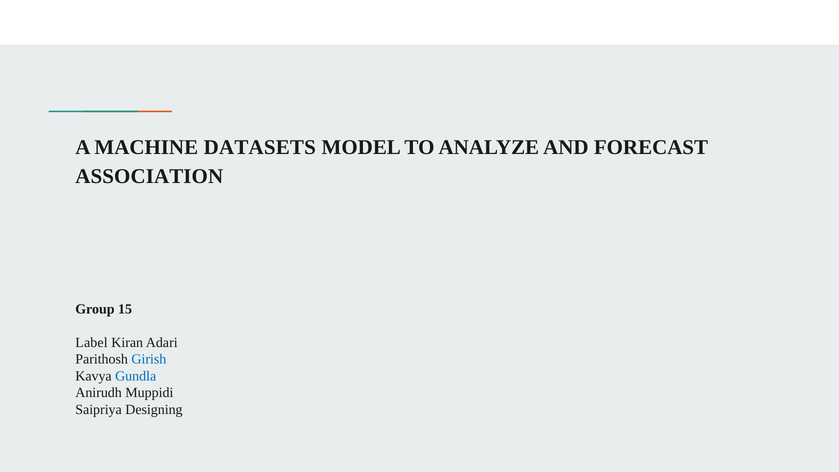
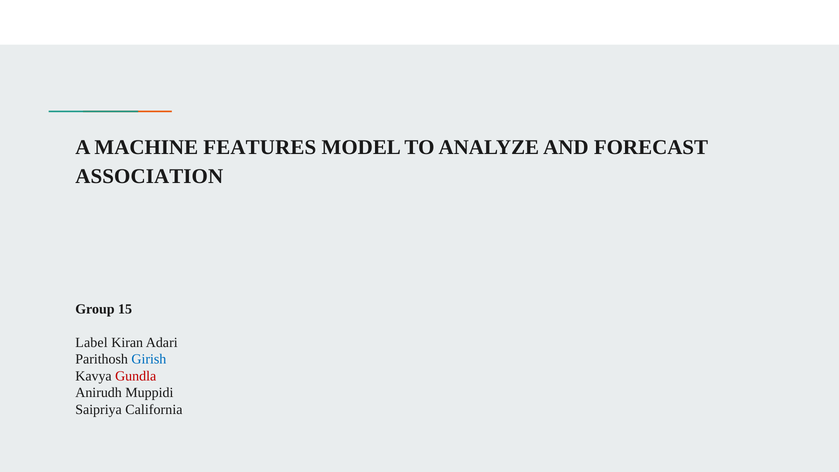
DATASETS: DATASETS -> FEATURES
Gundla colour: blue -> red
Designing: Designing -> California
